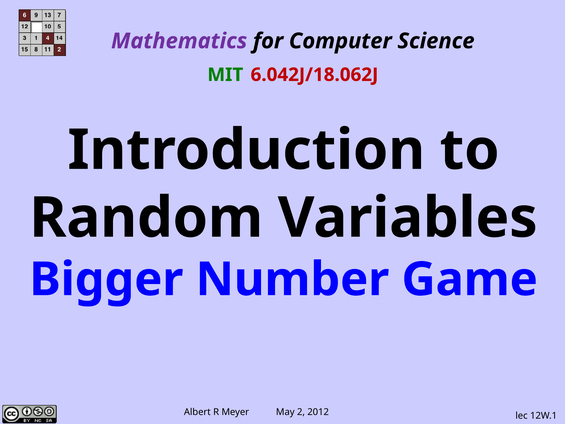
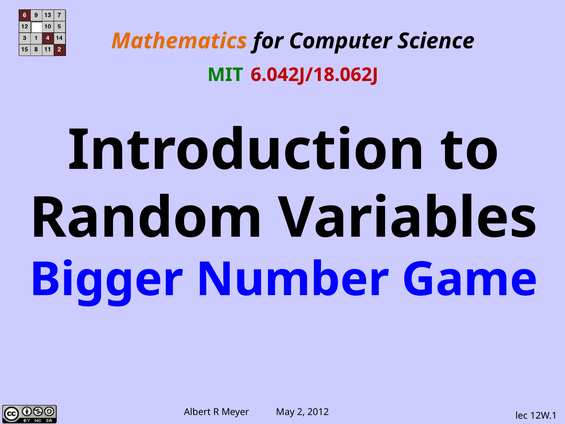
Mathematics colour: purple -> orange
